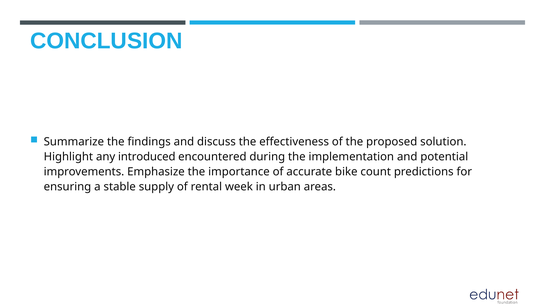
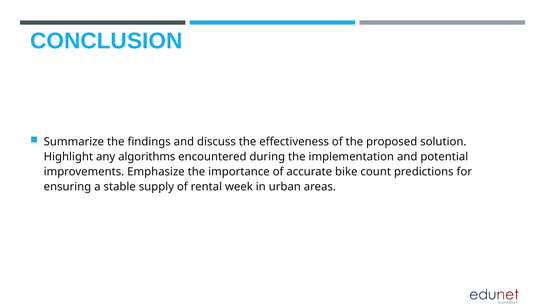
introduced: introduced -> algorithms
